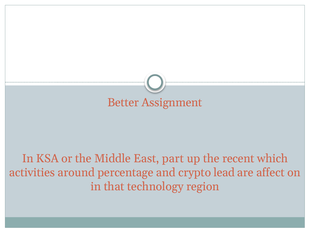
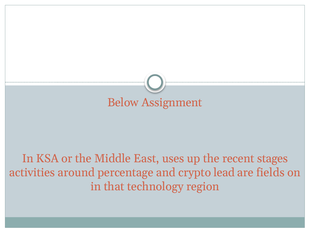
Better: Better -> Below
part: part -> uses
which: which -> stages
affect: affect -> fields
